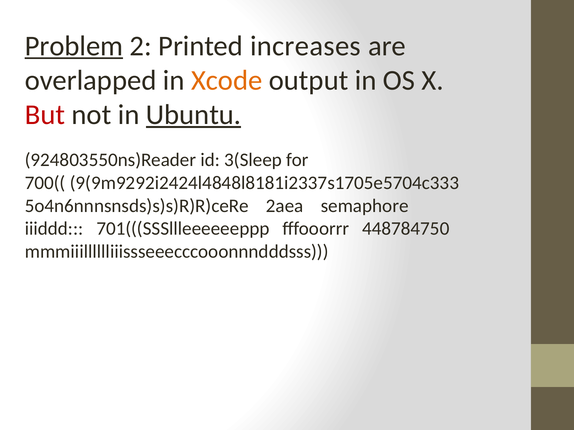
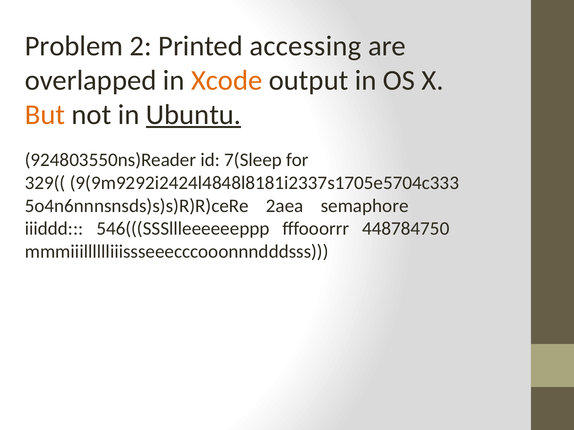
Problem underline: present -> none
increases: increases -> accessing
But colour: red -> orange
3(Sleep: 3(Sleep -> 7(Sleep
700((: 700(( -> 329((
701(((SSSllleeeeeeppp: 701(((SSSllleeeeeeppp -> 546(((SSSllleeeeeeppp
